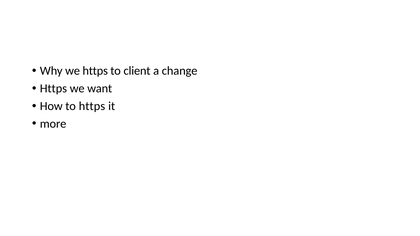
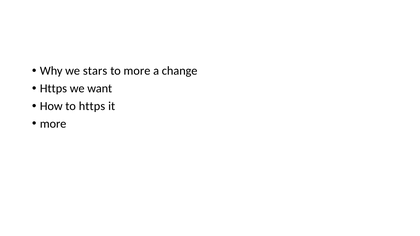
we https: https -> stars
to client: client -> more
